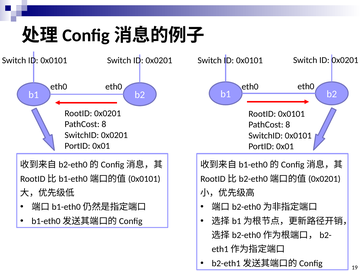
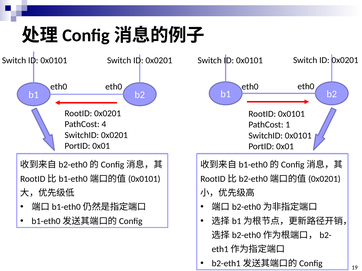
8 at (104, 124): 8 -> 4
8 at (288, 125): 8 -> 1
